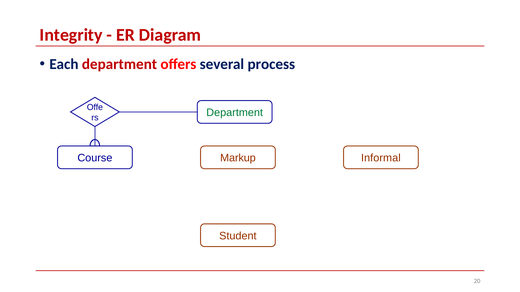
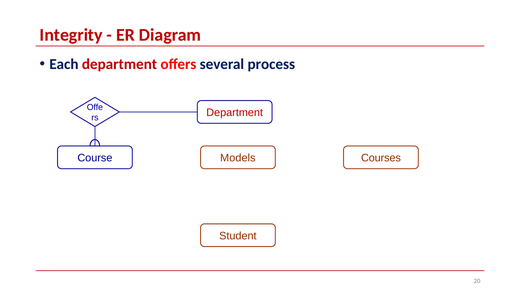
Department at (235, 113) colour: green -> red
Markup: Markup -> Models
Informal: Informal -> Courses
